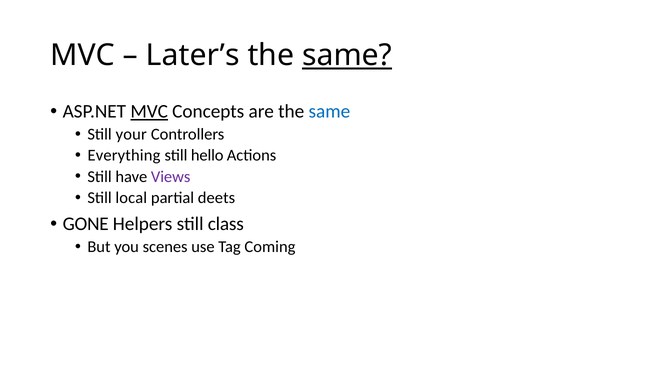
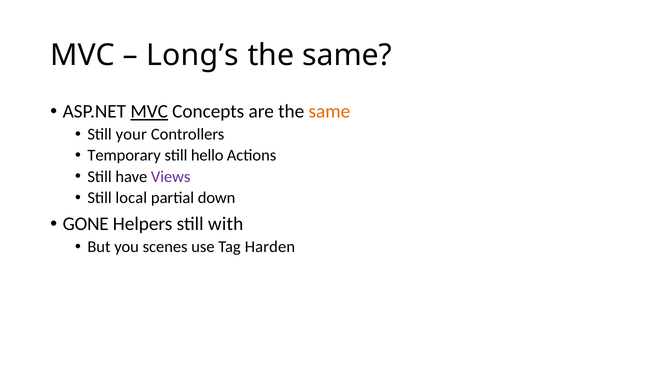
Later’s: Later’s -> Long’s
same at (347, 55) underline: present -> none
same at (329, 112) colour: blue -> orange
Everything: Everything -> Temporary
deets: deets -> down
class: class -> with
Coming: Coming -> Harden
